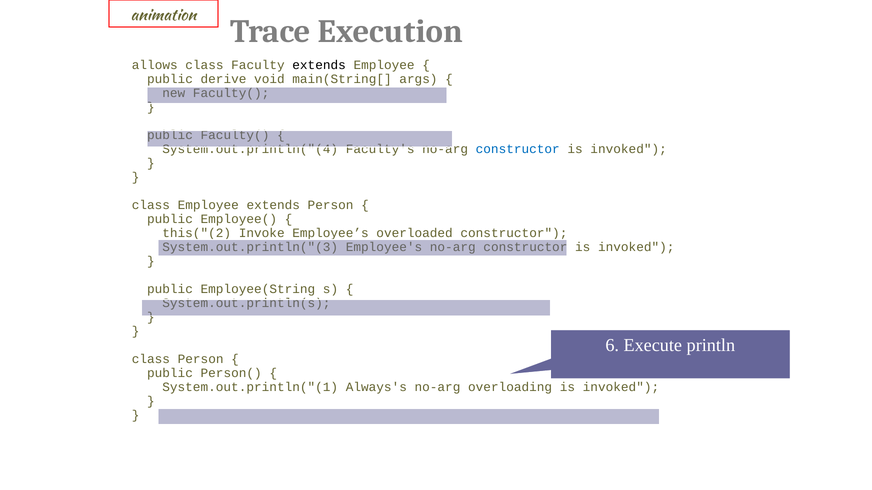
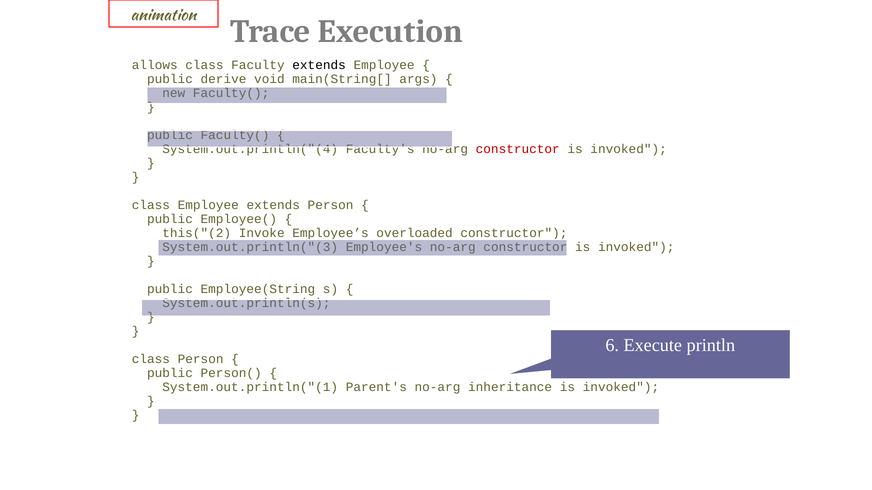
constructor at (518, 149) colour: blue -> red
Always's: Always's -> Parent's
overloading: overloading -> inheritance
